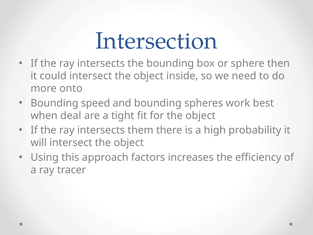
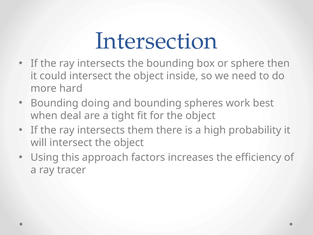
onto: onto -> hard
speed: speed -> doing
